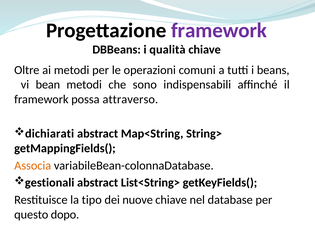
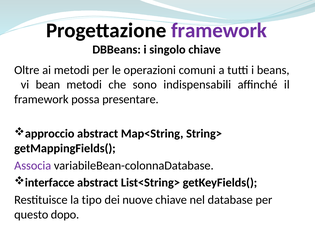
qualità: qualità -> singolo
attraverso: attraverso -> presentare
dichiarati: dichiarati -> approccio
Associa colour: orange -> purple
gestionali: gestionali -> interfacce
